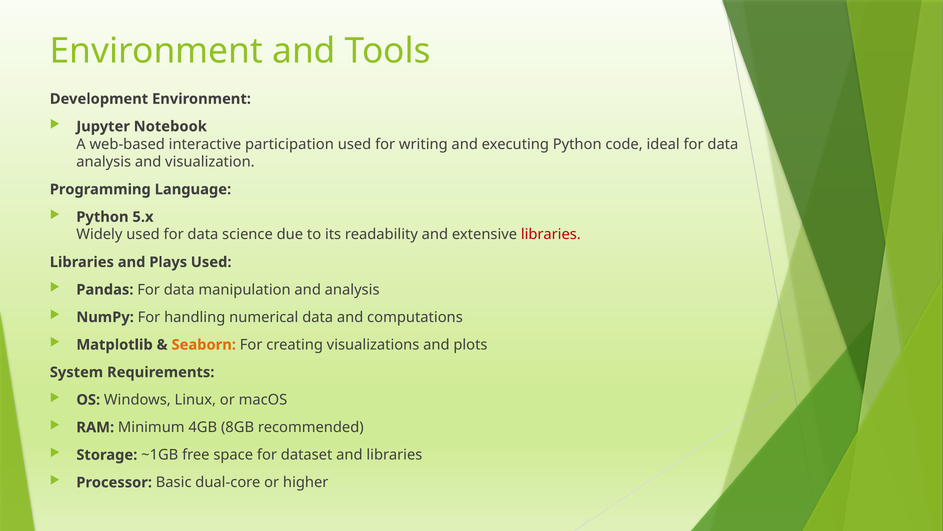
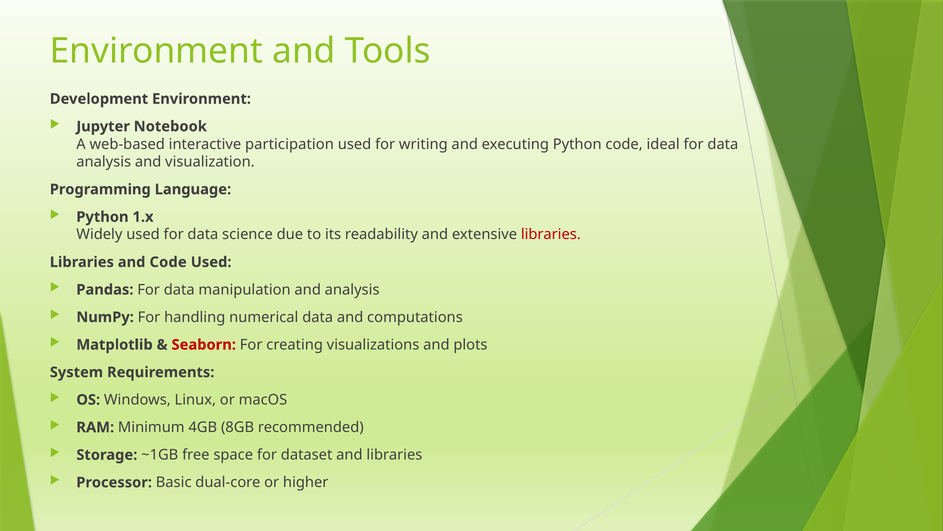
5.x: 5.x -> 1.x
and Plays: Plays -> Code
Seaborn colour: orange -> red
